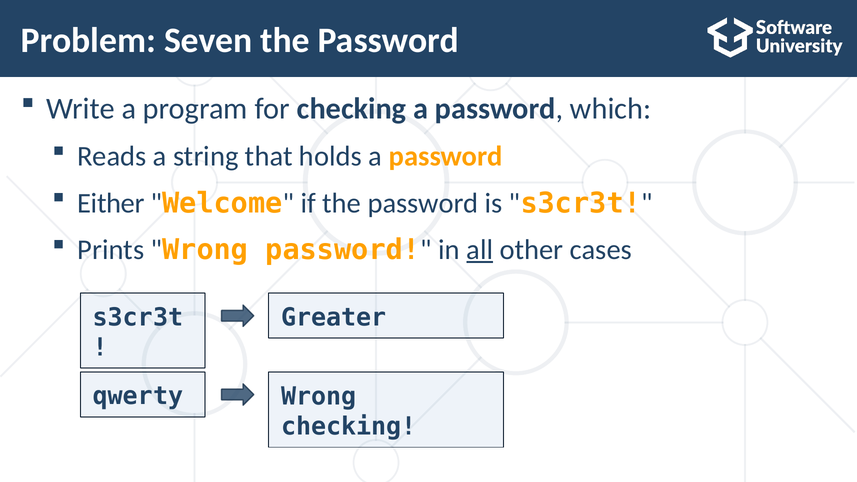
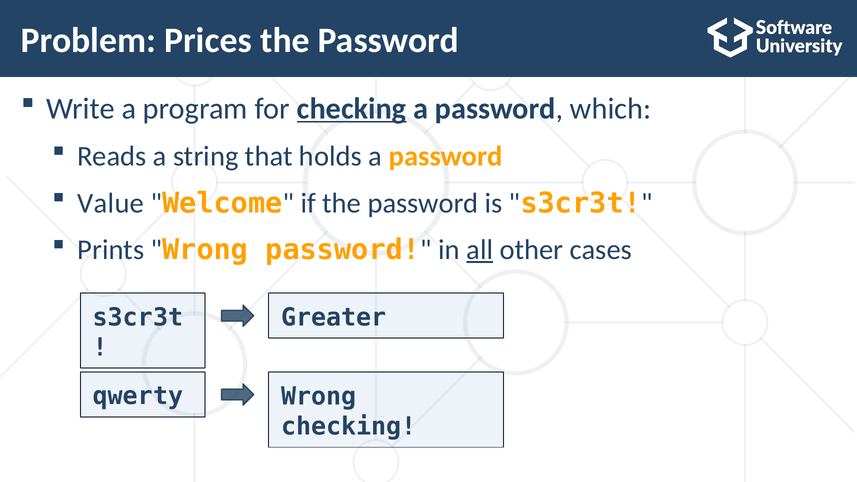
Seven: Seven -> Prices
checking at (352, 109) underline: none -> present
Either: Either -> Value
